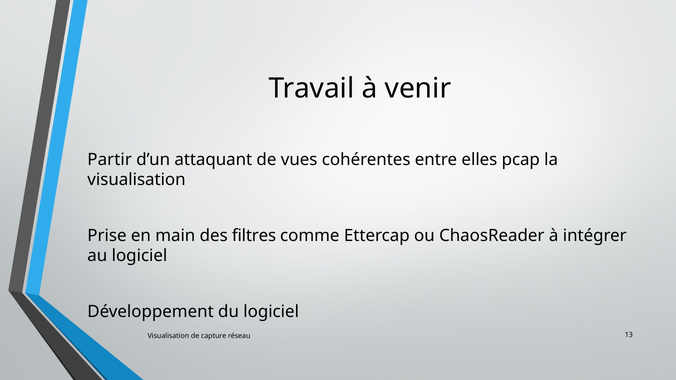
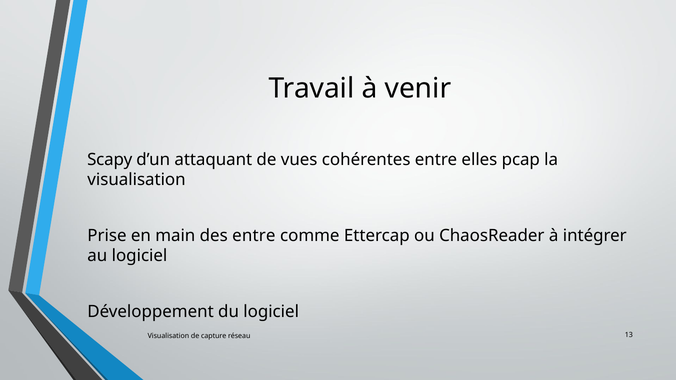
Partir: Partir -> Scapy
des filtres: filtres -> entre
